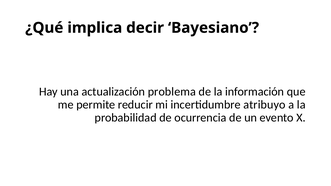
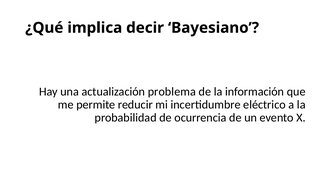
atribuyo: atribuyo -> eléctrico
